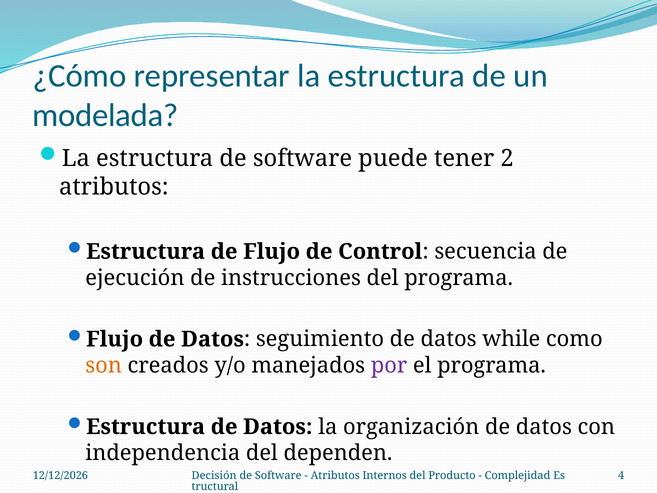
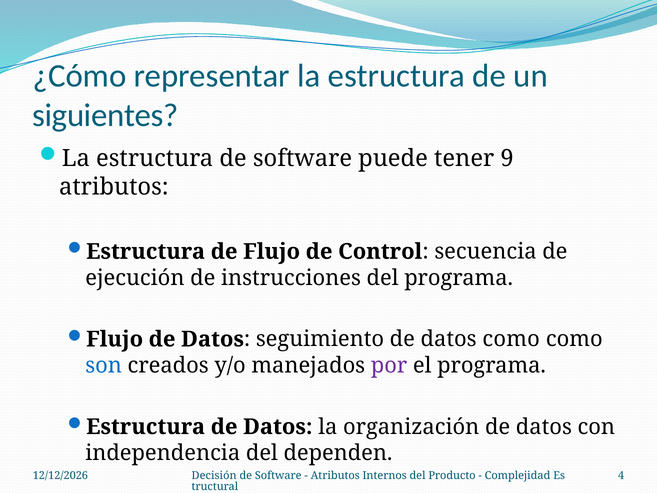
modelada: modelada -> siguientes
2: 2 -> 9
datos while: while -> como
son colour: orange -> blue
